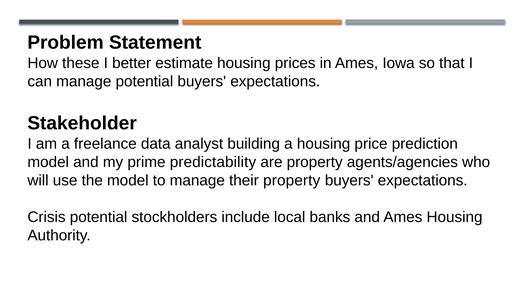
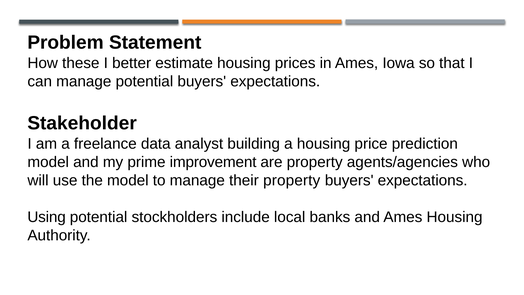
predictability: predictability -> improvement
Crisis: Crisis -> Using
